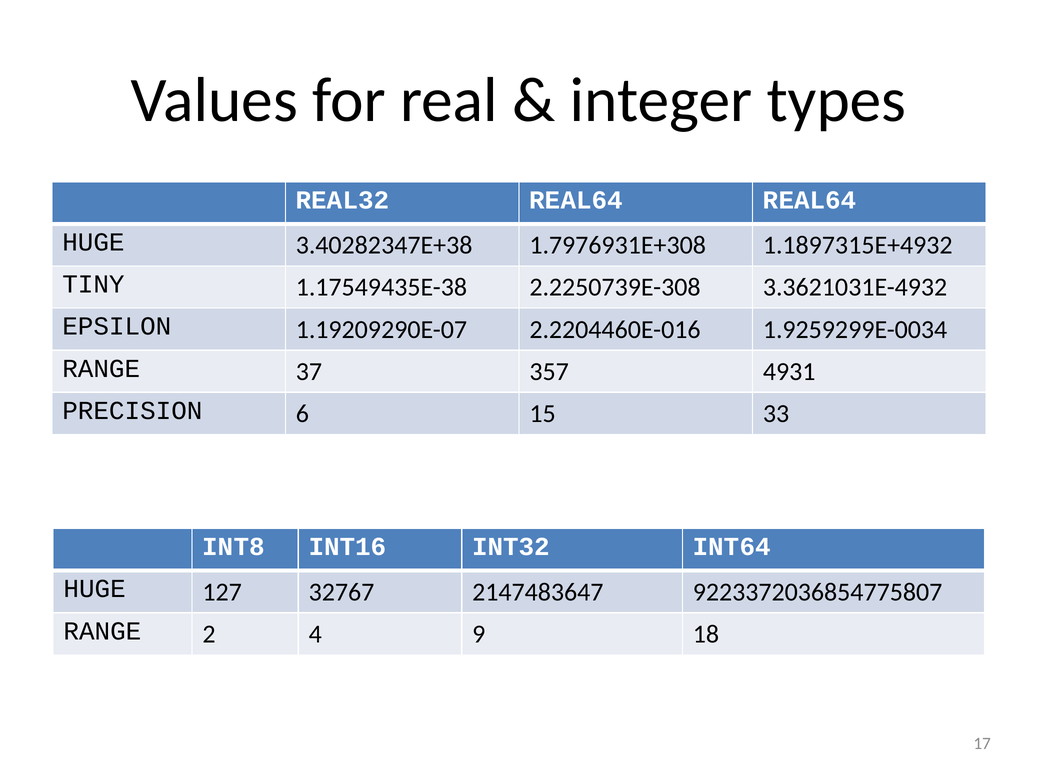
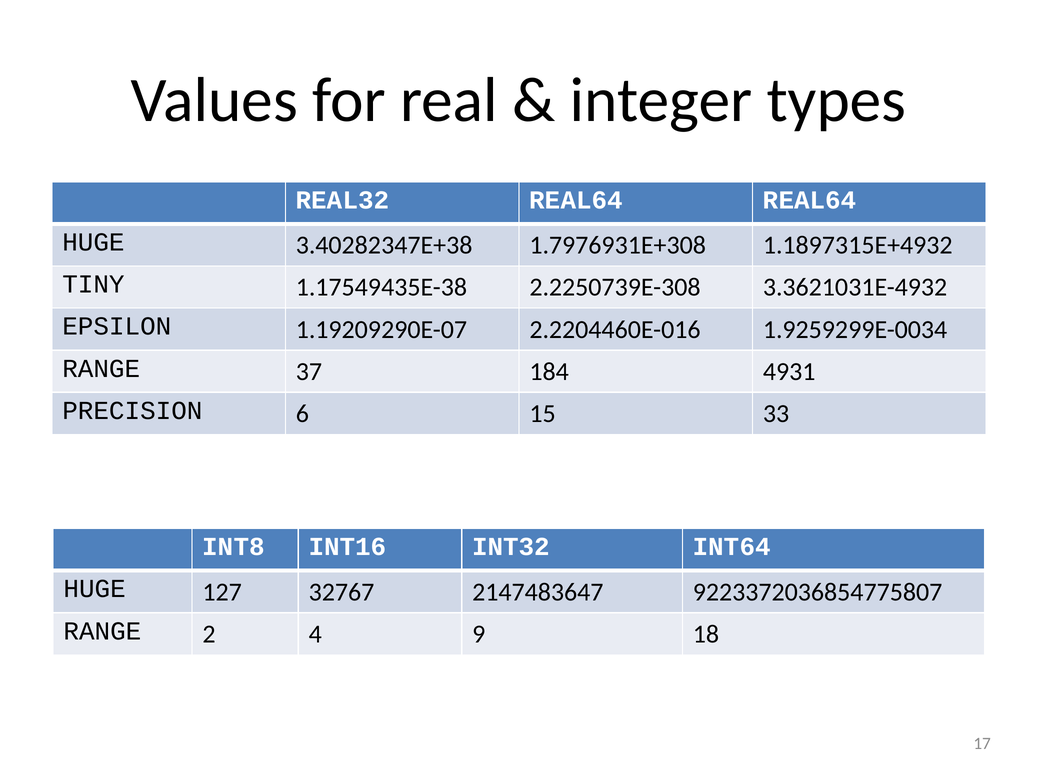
357: 357 -> 184
